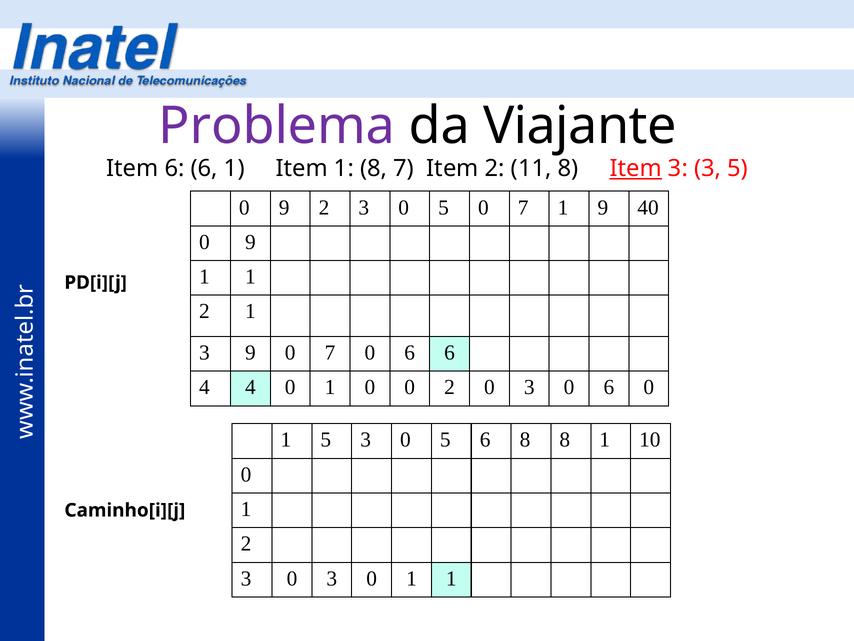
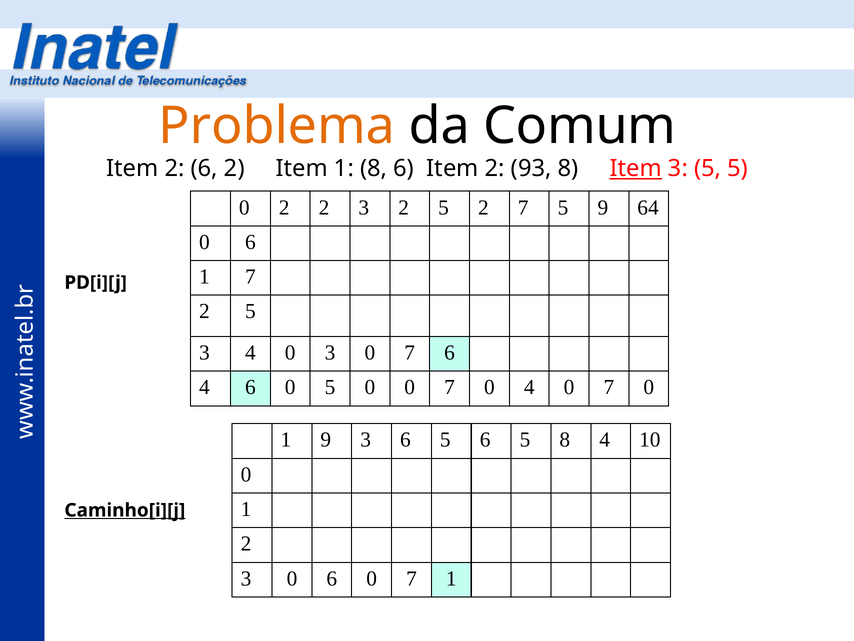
Problema colour: purple -> orange
Viajante: Viajante -> Comum
6 at (174, 168): 6 -> 2
6 1: 1 -> 2
8 7: 7 -> 6
11: 11 -> 93
3 3: 3 -> 5
9 at (284, 207): 9 -> 2
0 at (404, 207): 0 -> 2
0 at (483, 207): 0 -> 2
7 1: 1 -> 5
40: 40 -> 64
9 at (250, 242): 9 -> 6
1 at (250, 277): 1 -> 7
1 at (250, 311): 1 -> 5
3 9: 9 -> 4
7 at (330, 353): 7 -> 3
6 at (410, 353): 6 -> 7
4 4: 4 -> 6
1 at (330, 387): 1 -> 5
0 0 2: 2 -> 7
3 at (529, 387): 3 -> 4
6 at (609, 387): 6 -> 7
1 5: 5 -> 9
0 at (405, 440): 0 -> 6
5 6 8: 8 -> 5
8 1: 1 -> 4
Caminho[i][j underline: none -> present
3 0 3: 3 -> 6
1 at (411, 578): 1 -> 7
